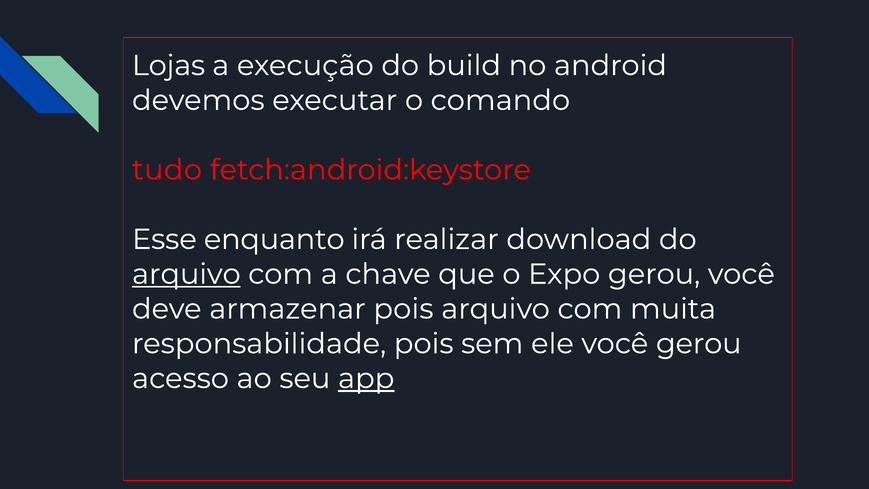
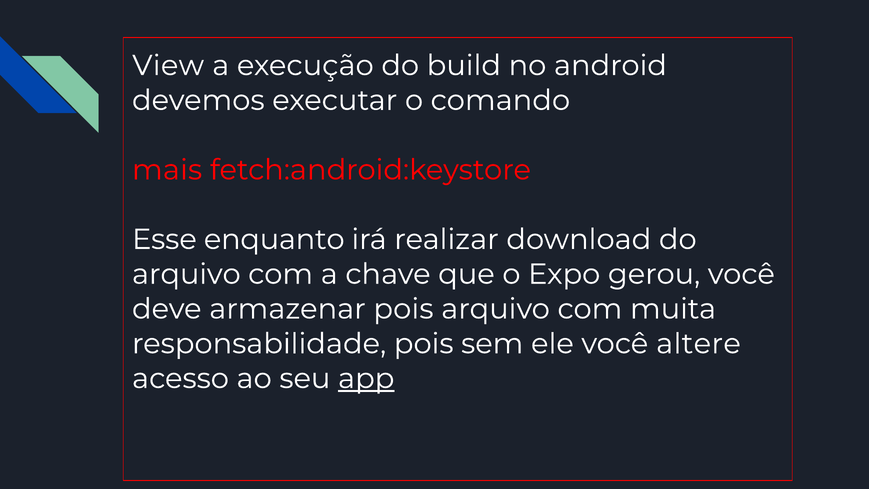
Lojas: Lojas -> View
tudo: tudo -> mais
arquivo at (186, 274) underline: present -> none
você gerou: gerou -> altere
